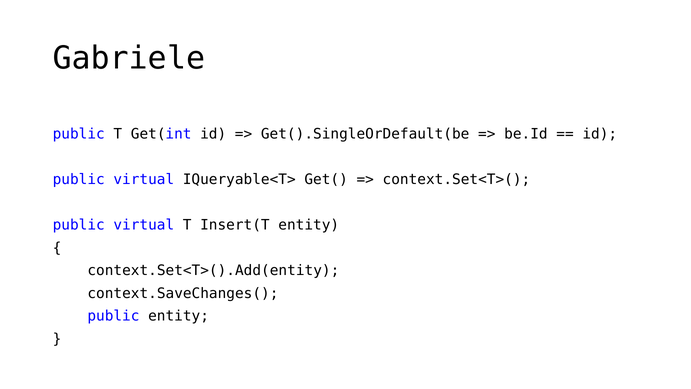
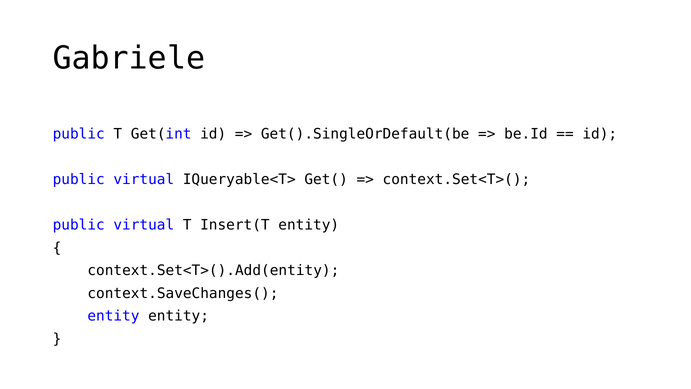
public at (113, 316): public -> entity
